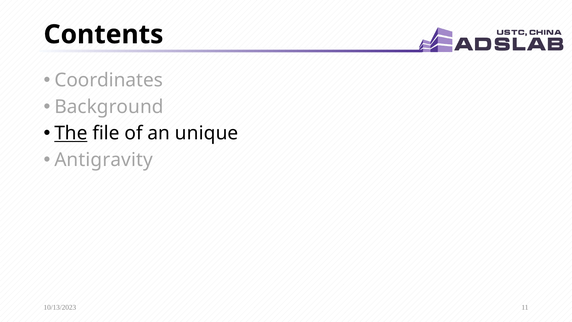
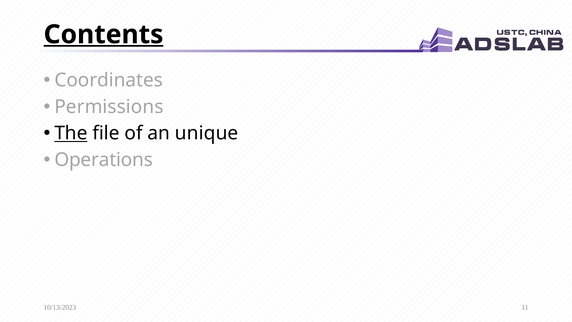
Contents underline: none -> present
Background: Background -> Permissions
Antigravity: Antigravity -> Operations
